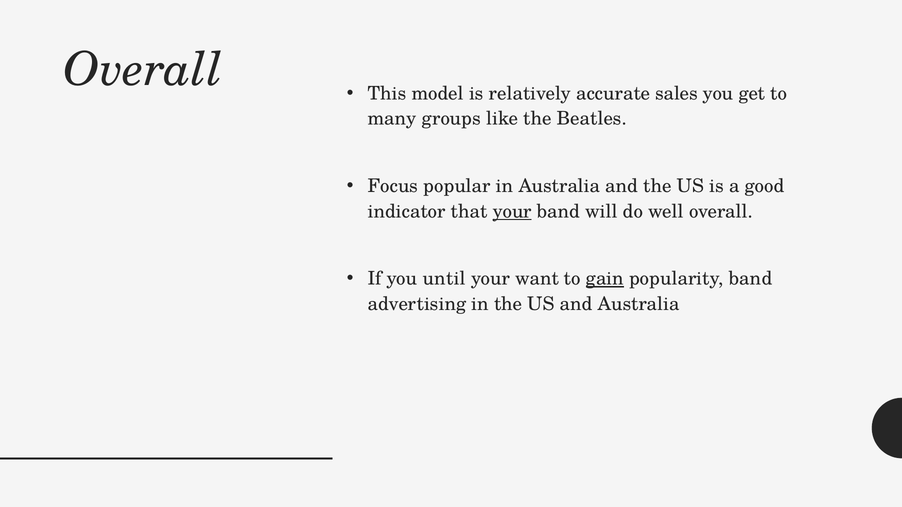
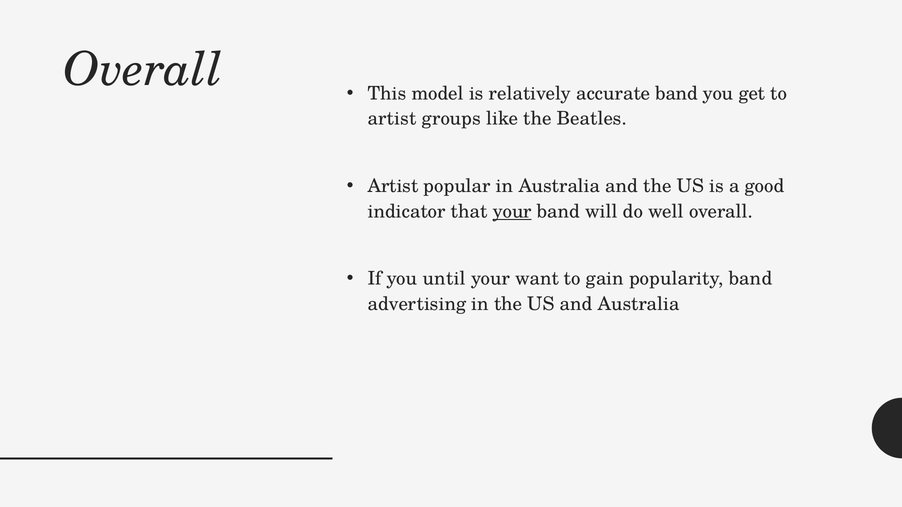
accurate sales: sales -> band
many at (392, 119): many -> artist
Focus at (393, 186): Focus -> Artist
gain underline: present -> none
